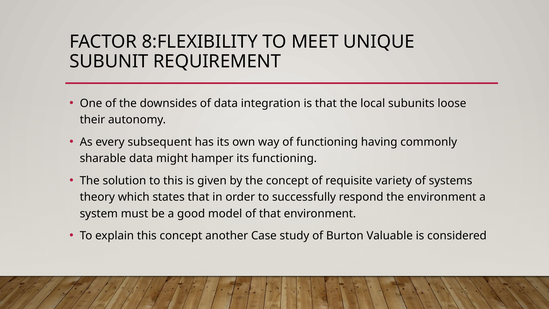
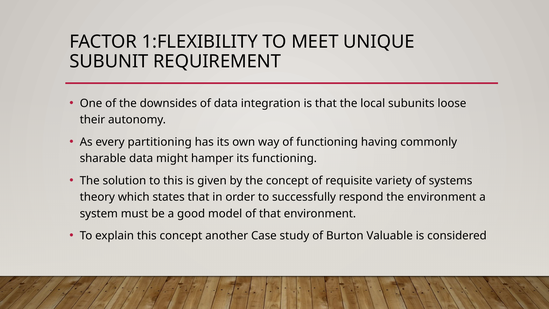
8:FLEXIBILITY: 8:FLEXIBILITY -> 1:FLEXIBILITY
subsequent: subsequent -> partitioning
